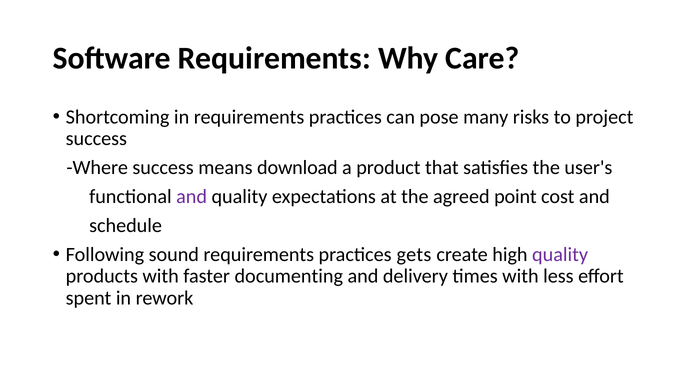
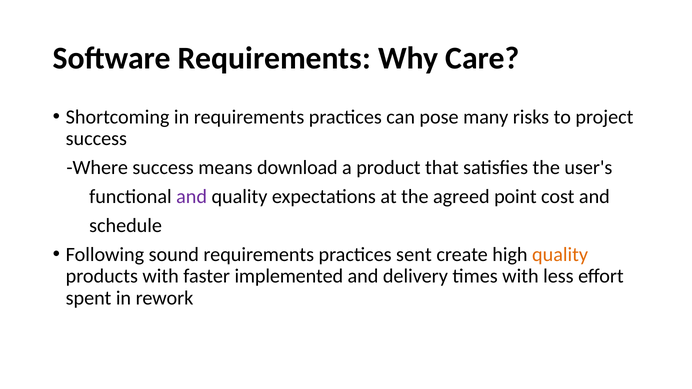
gets: gets -> sent
quality at (560, 255) colour: purple -> orange
documenting: documenting -> implemented
